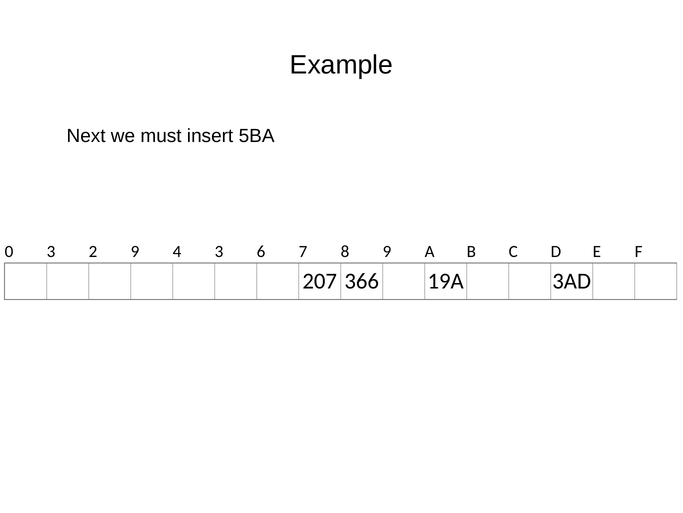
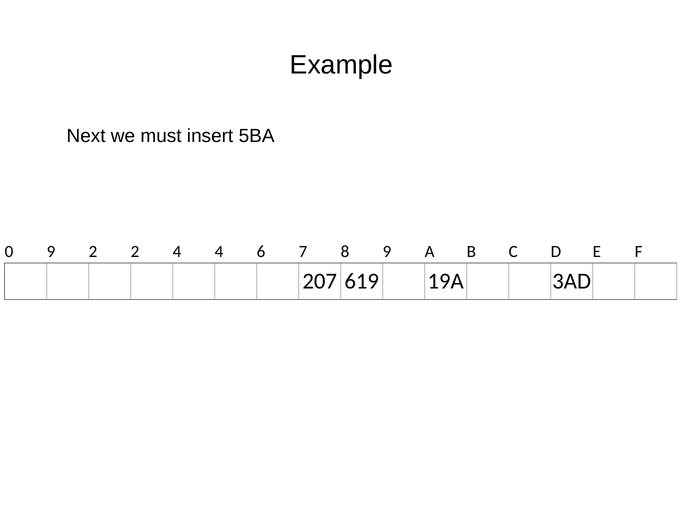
0 3: 3 -> 9
2 9: 9 -> 2
4 3: 3 -> 4
366: 366 -> 619
